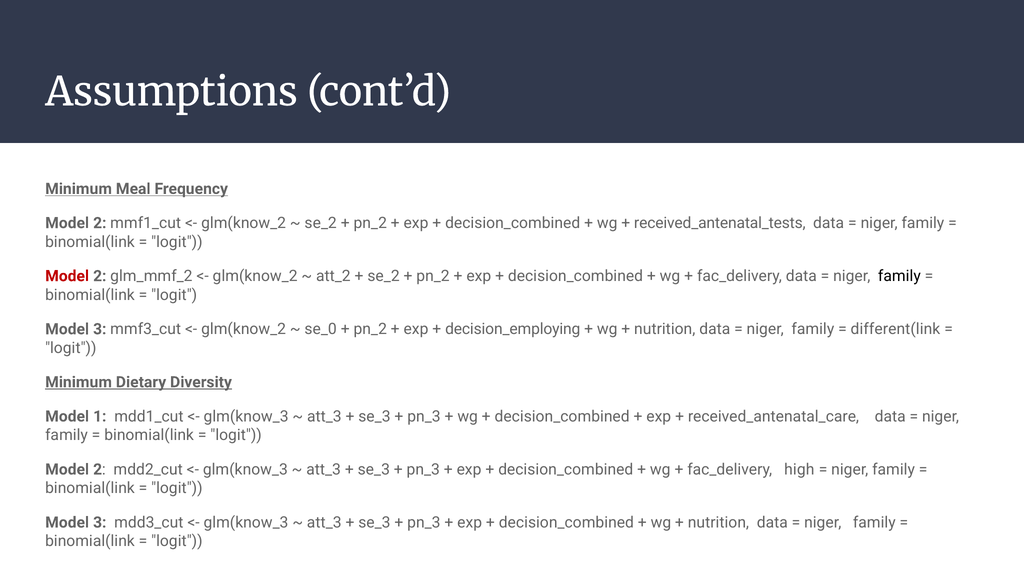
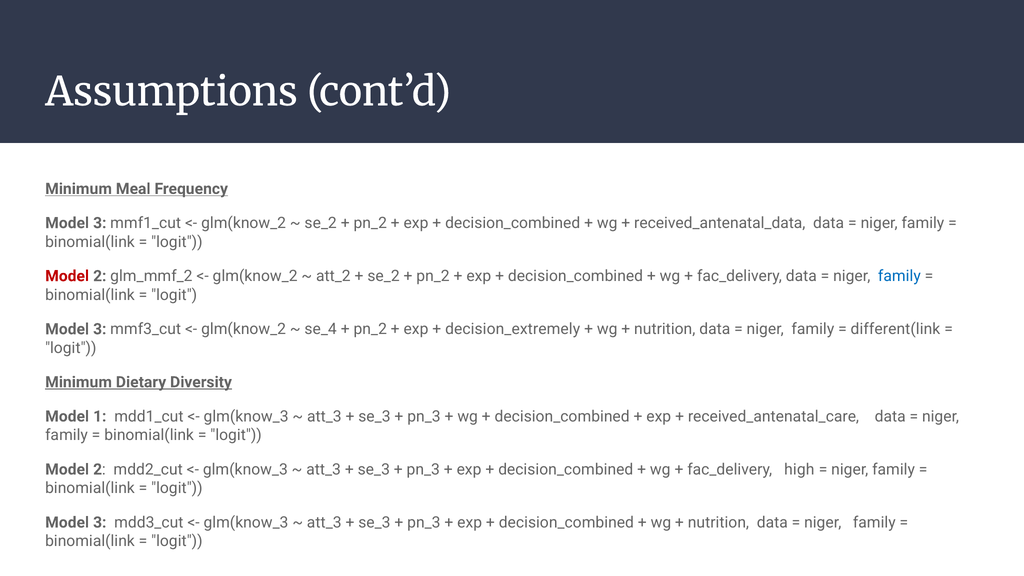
2 at (100, 223): 2 -> 3
received_antenatal_tests: received_antenatal_tests -> received_antenatal_data
family at (899, 276) colour: black -> blue
se_0: se_0 -> se_4
decision_employing: decision_employing -> decision_extremely
